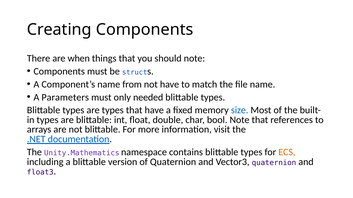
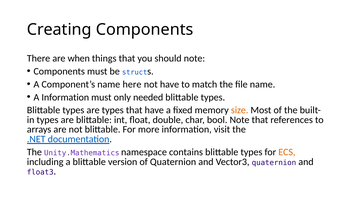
from: from -> here
A Parameters: Parameters -> Information
size colour: blue -> orange
